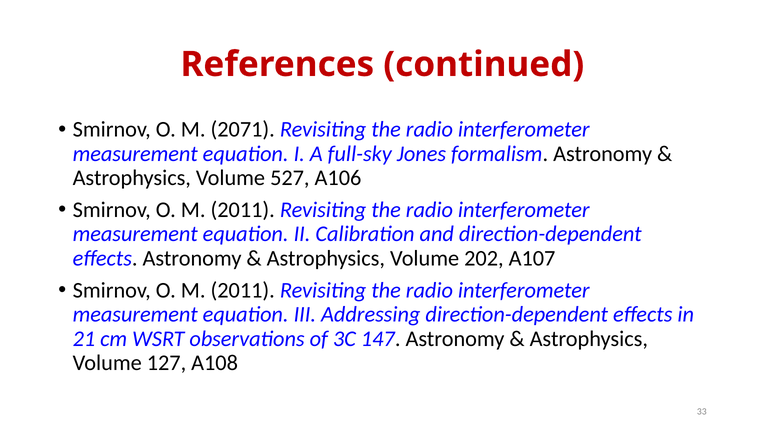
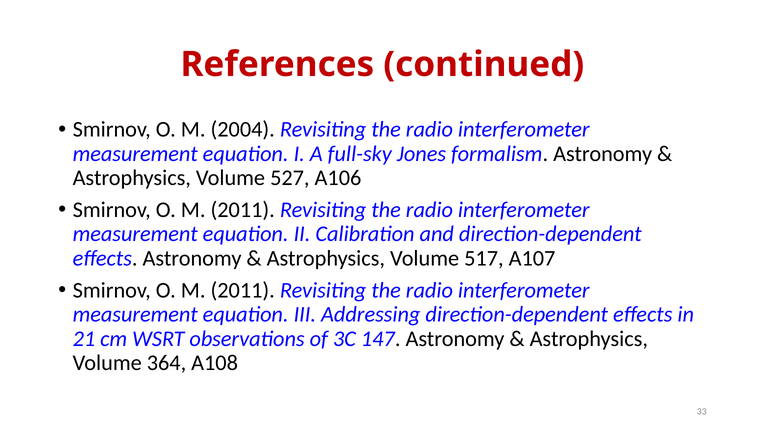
2071: 2071 -> 2004
202: 202 -> 517
127: 127 -> 364
